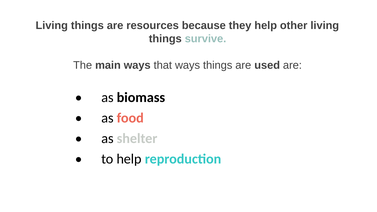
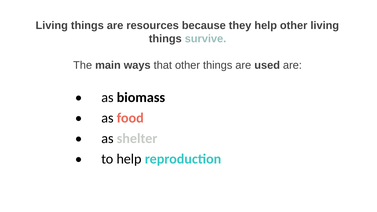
that ways: ways -> other
